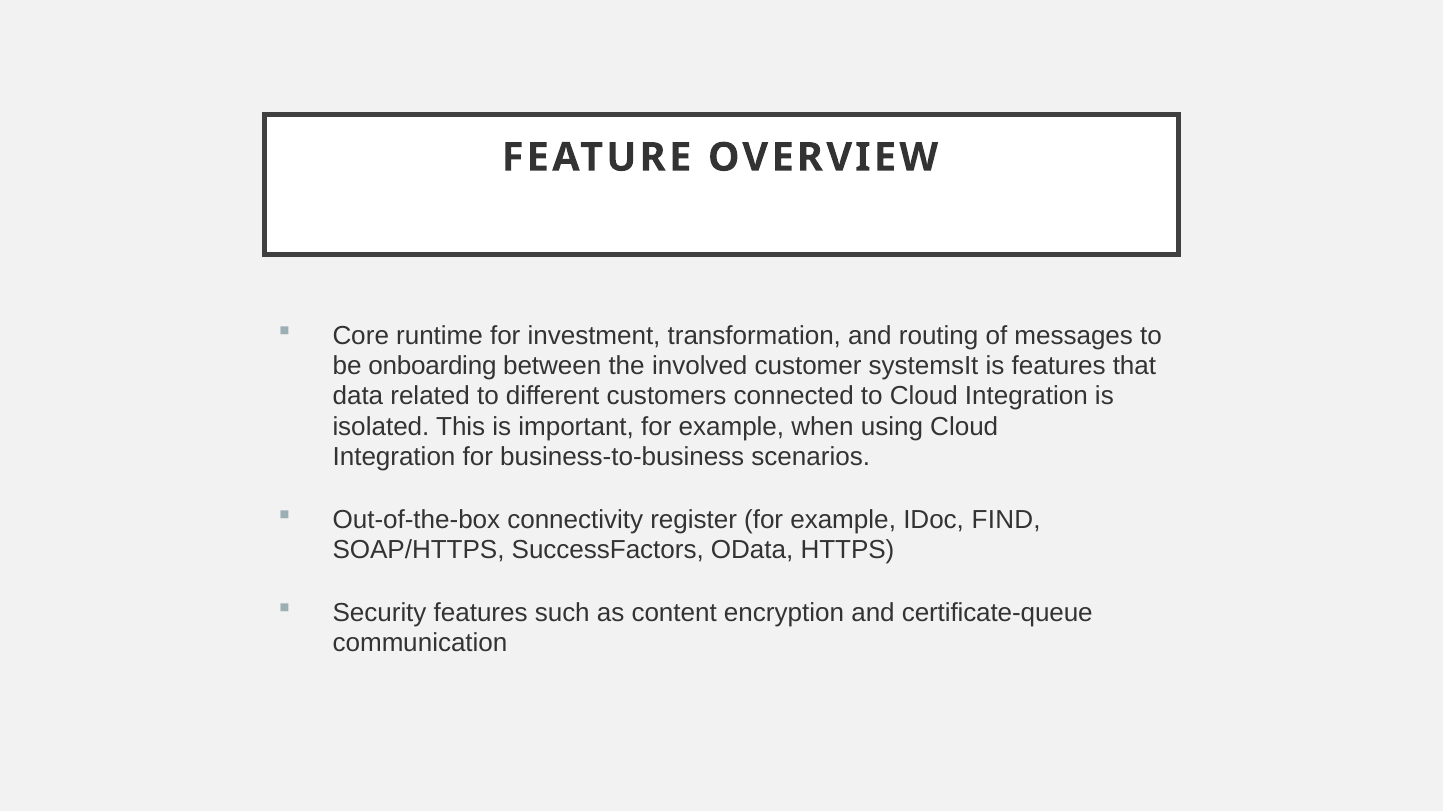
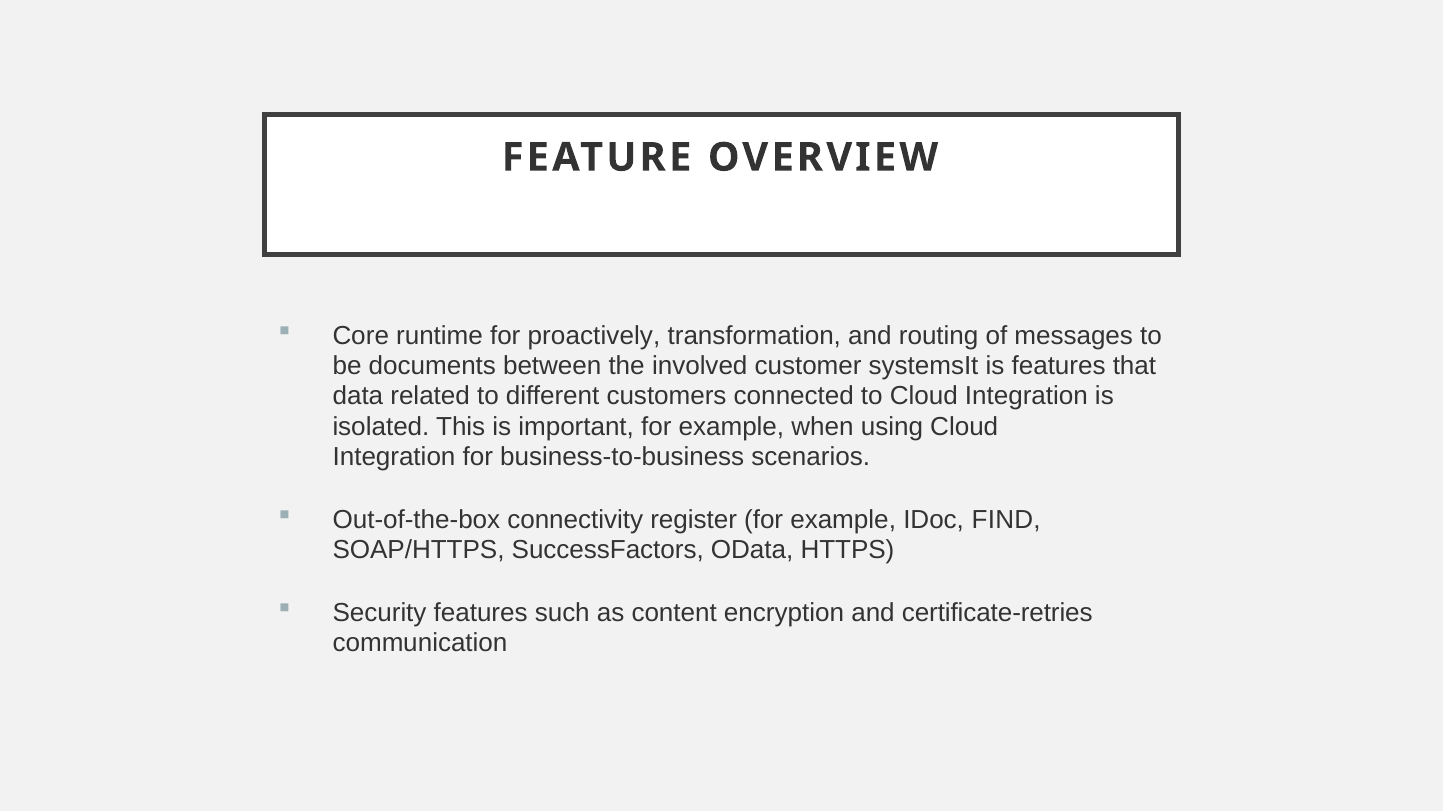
investment: investment -> proactively
onboarding: onboarding -> documents
certificate-queue: certificate-queue -> certificate-retries
